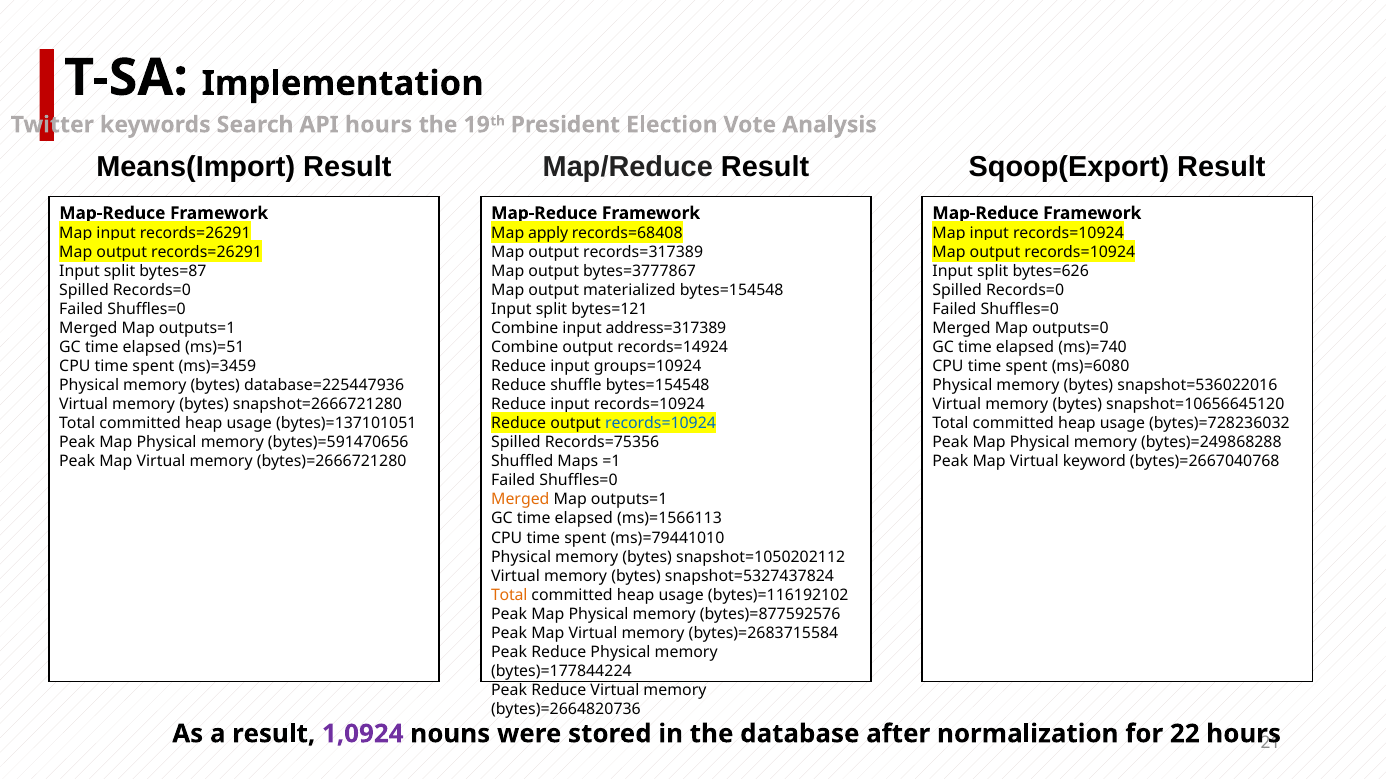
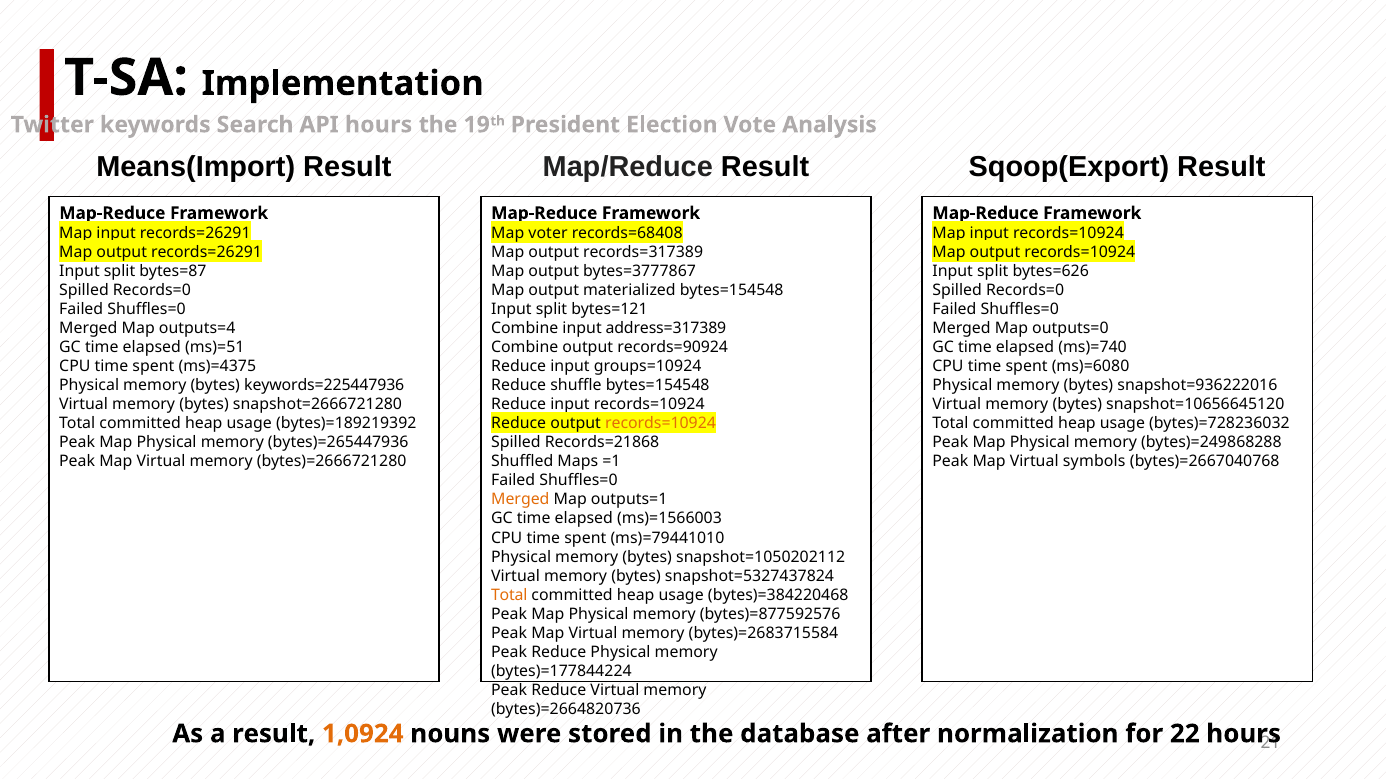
apply: apply -> voter
outputs=1 at (197, 328): outputs=1 -> outputs=4
records=14924: records=14924 -> records=90924
ms)=3459: ms)=3459 -> ms)=4375
database=225447936: database=225447936 -> keywords=225447936
snapshot=536022016: snapshot=536022016 -> snapshot=936222016
bytes)=137101051: bytes)=137101051 -> bytes)=189219392
records=10924 at (660, 424) colour: blue -> orange
bytes)=591470656: bytes)=591470656 -> bytes)=265447936
Records=75356: Records=75356 -> Records=21868
keyword: keyword -> symbols
ms)=1566113: ms)=1566113 -> ms)=1566003
bytes)=116192102: bytes)=116192102 -> bytes)=384220468
1,0924 colour: purple -> orange
